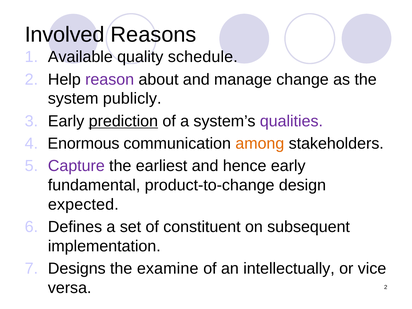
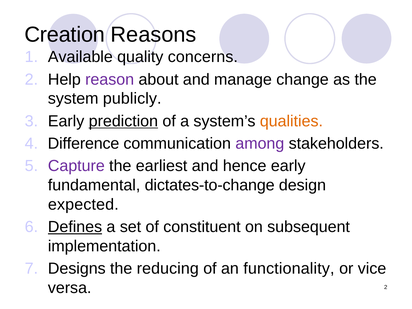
Involved: Involved -> Creation
schedule: schedule -> concerns
qualities colour: purple -> orange
Enormous: Enormous -> Difference
among colour: orange -> purple
product-to-change: product-to-change -> dictates-to-change
Defines underline: none -> present
examine: examine -> reducing
intellectually: intellectually -> functionality
